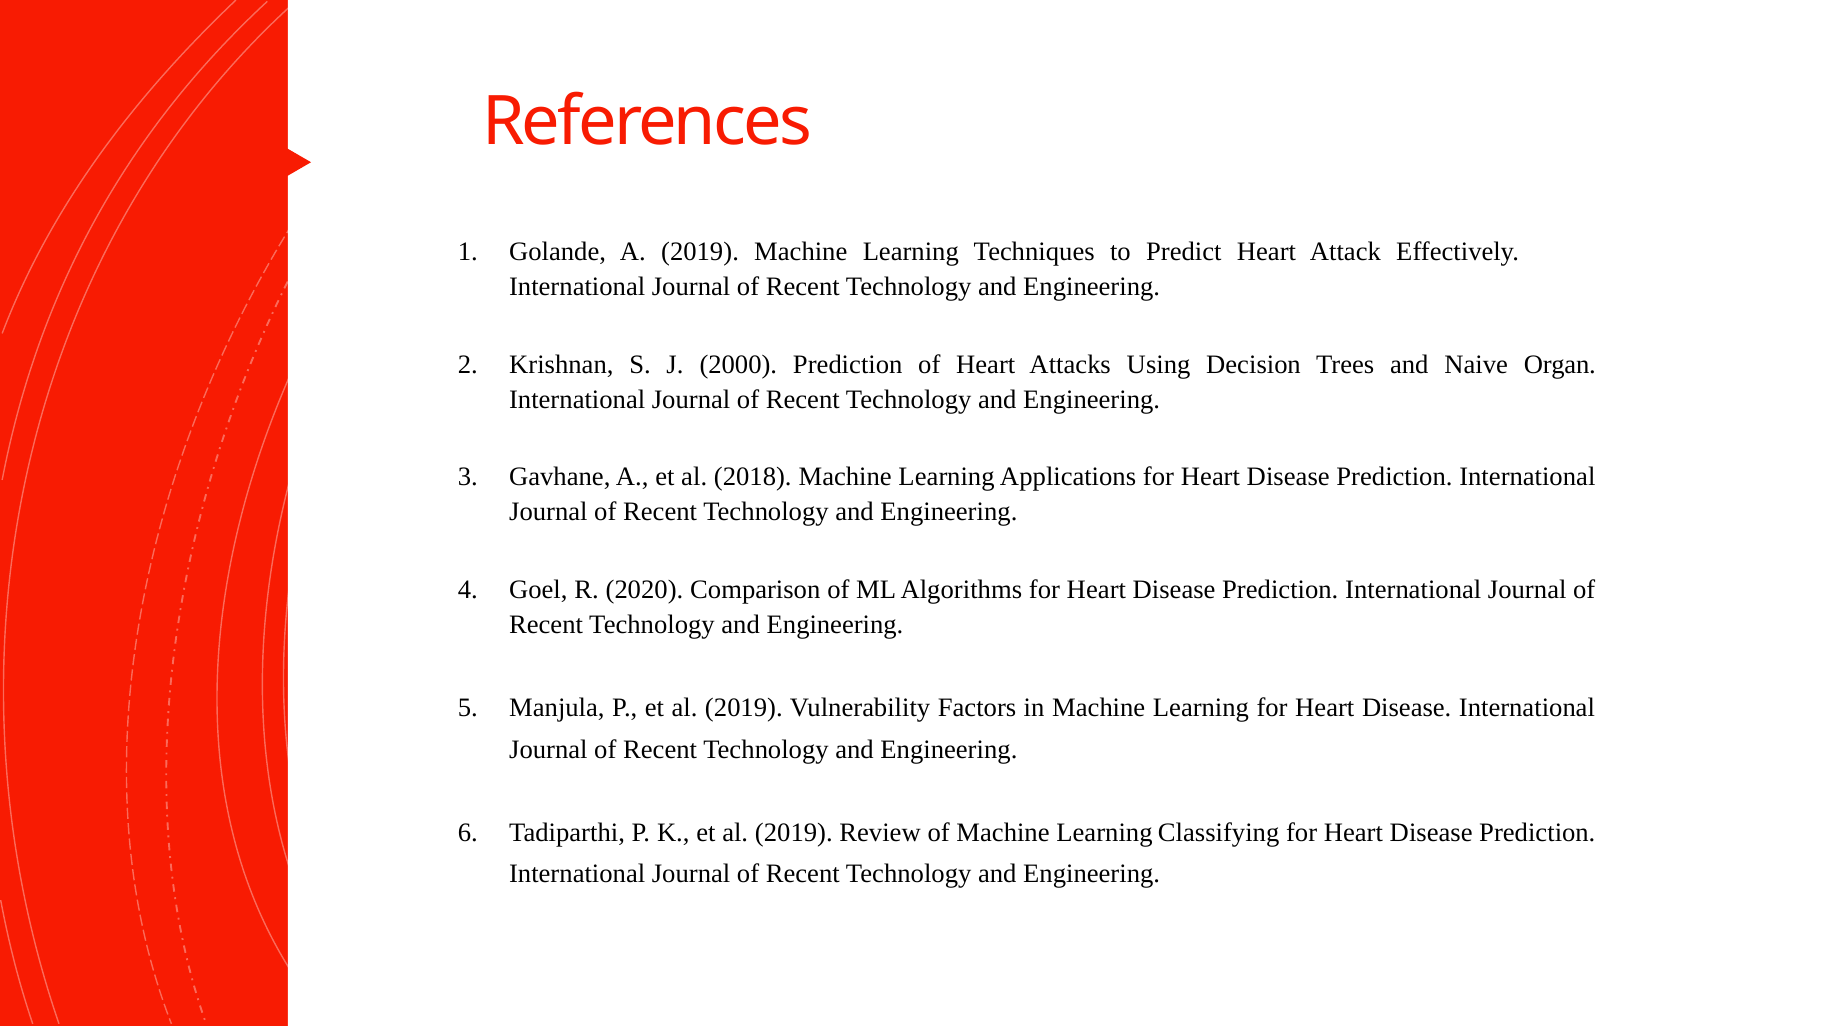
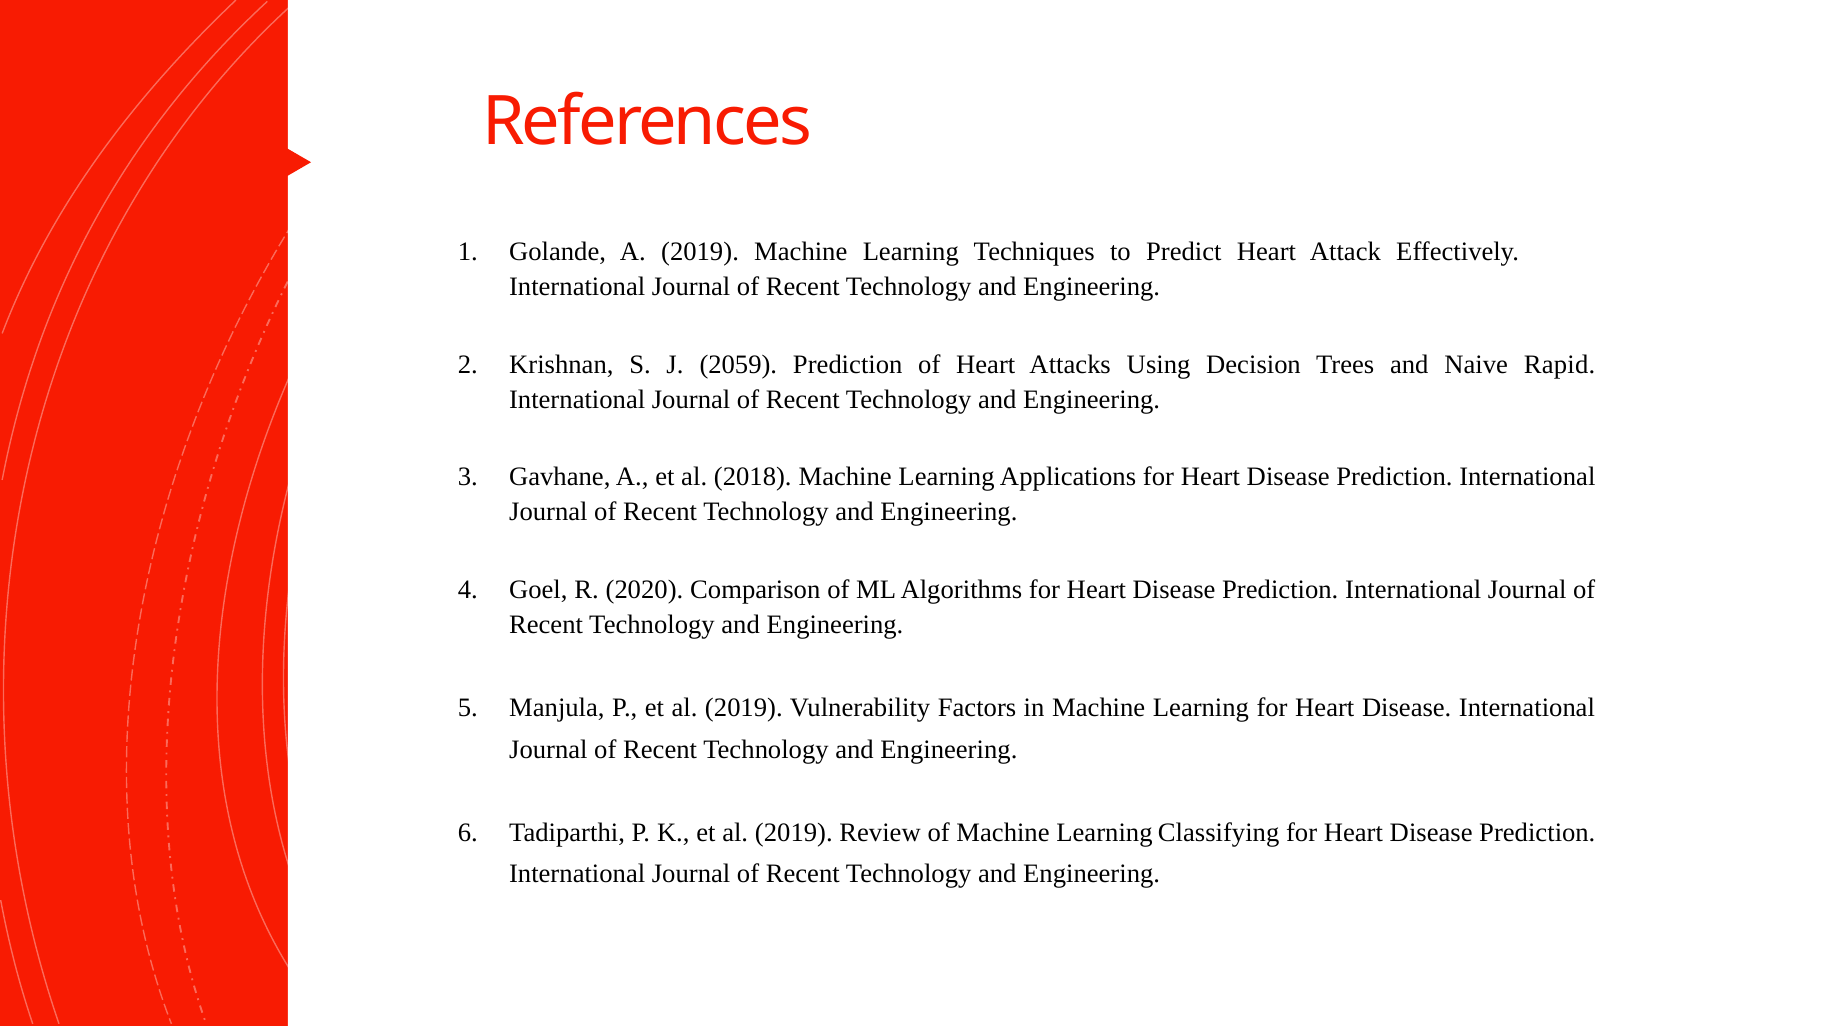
2000: 2000 -> 2059
Organ: Organ -> Rapid
